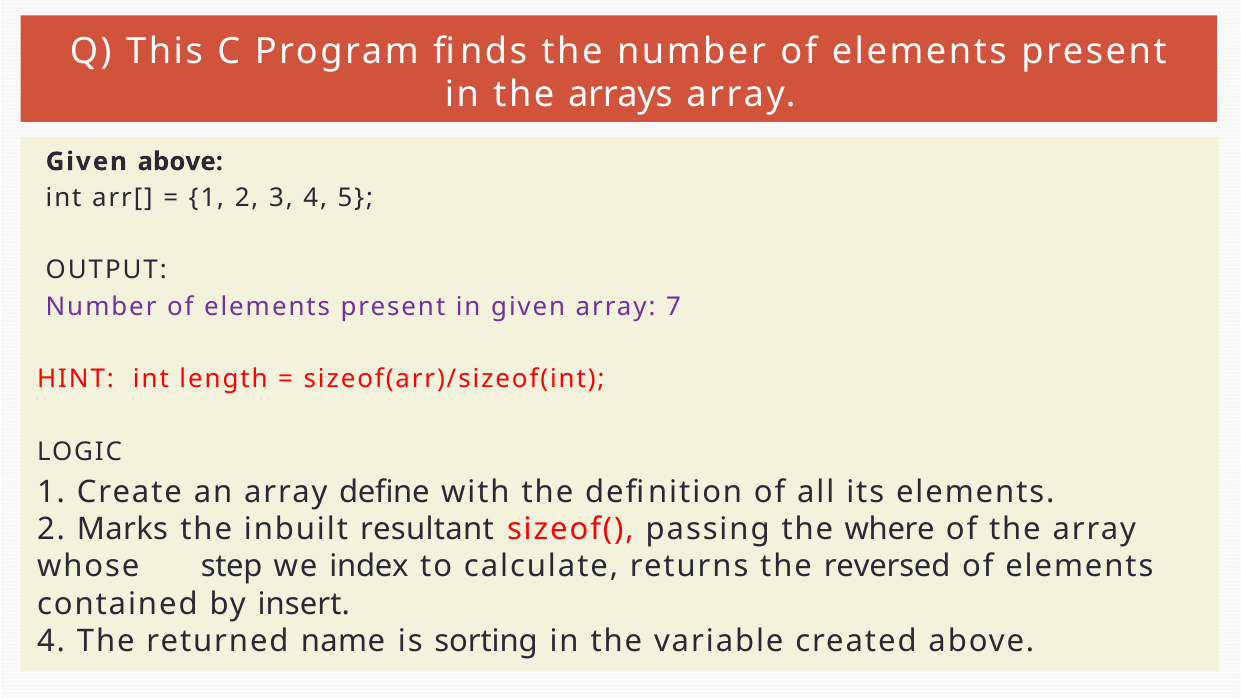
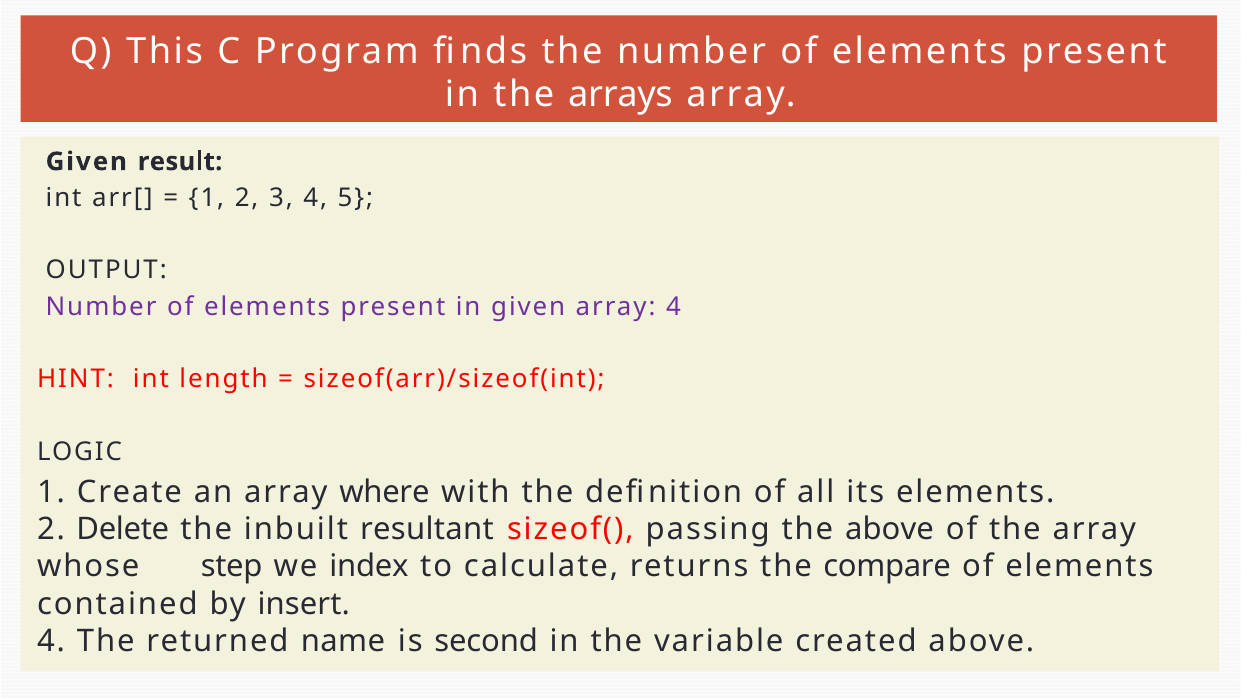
Given above: above -> result
array 7: 7 -> 4
define: define -> where
Marks: Marks -> Delete
the where: where -> above
reversed: reversed -> compare
sorting: sorting -> second
